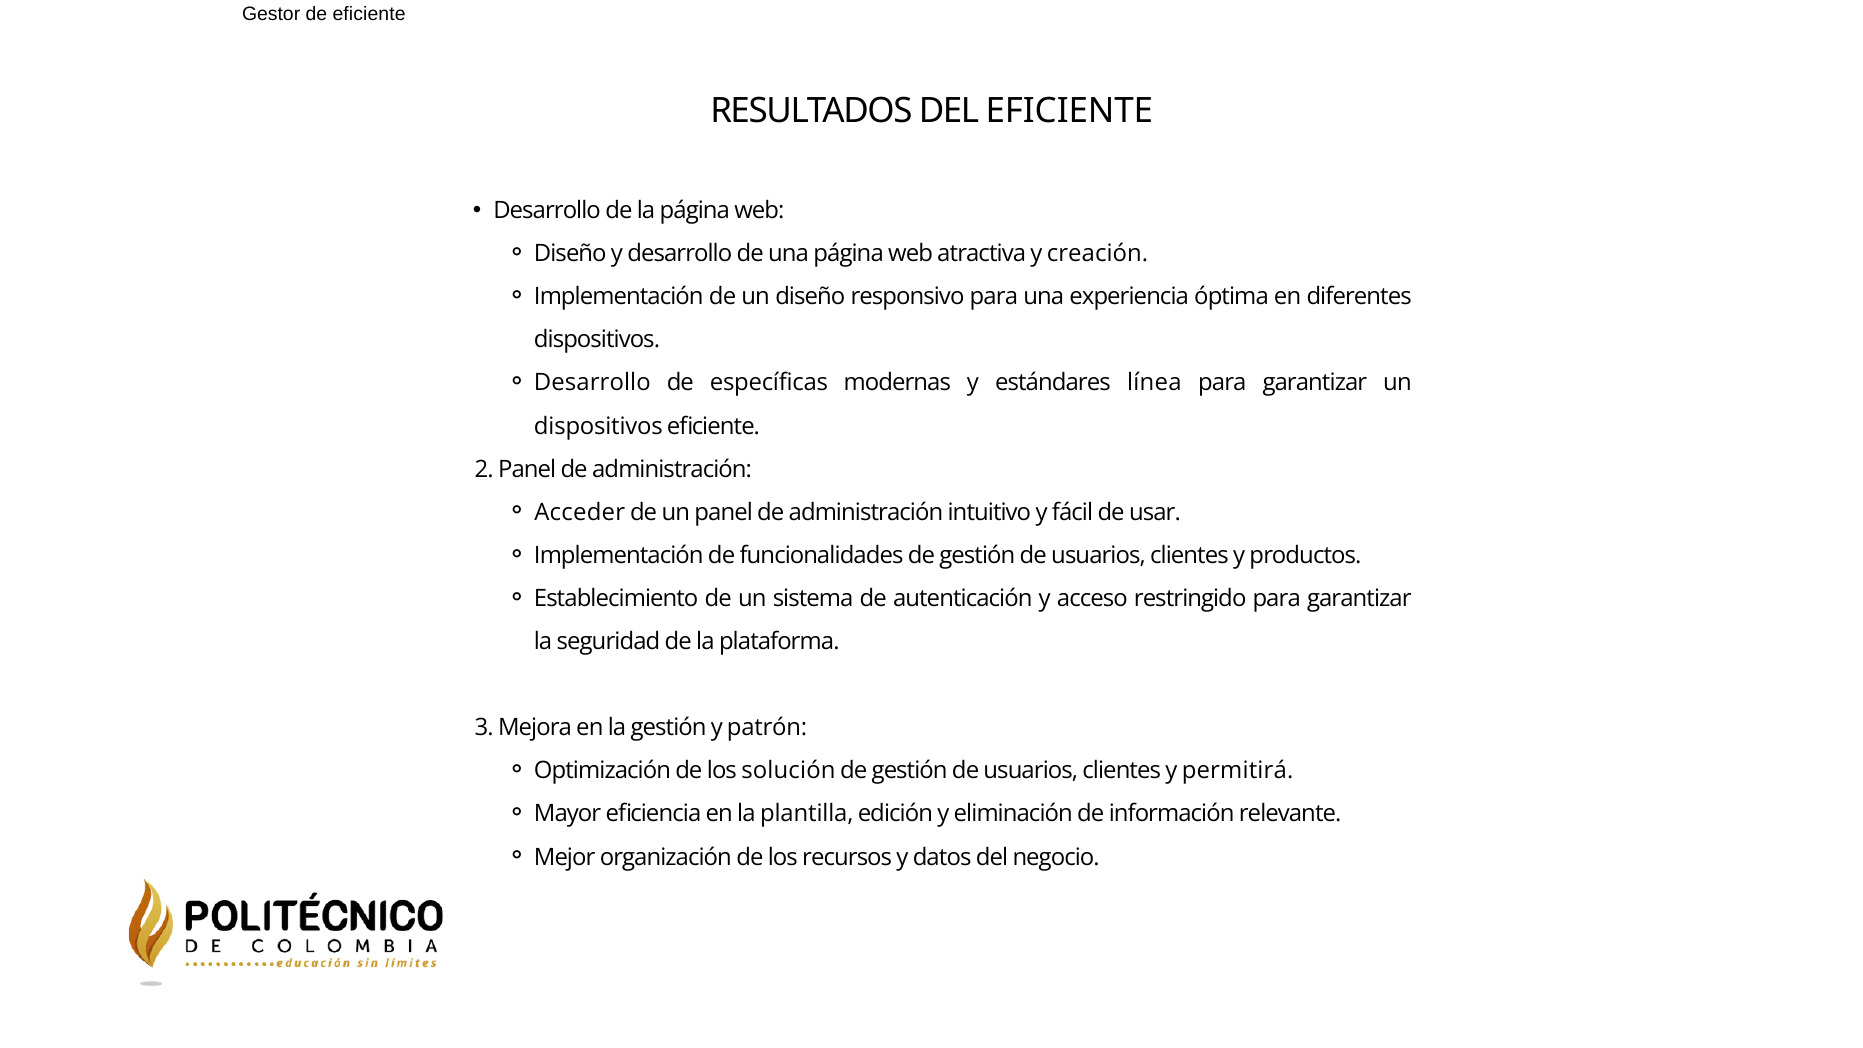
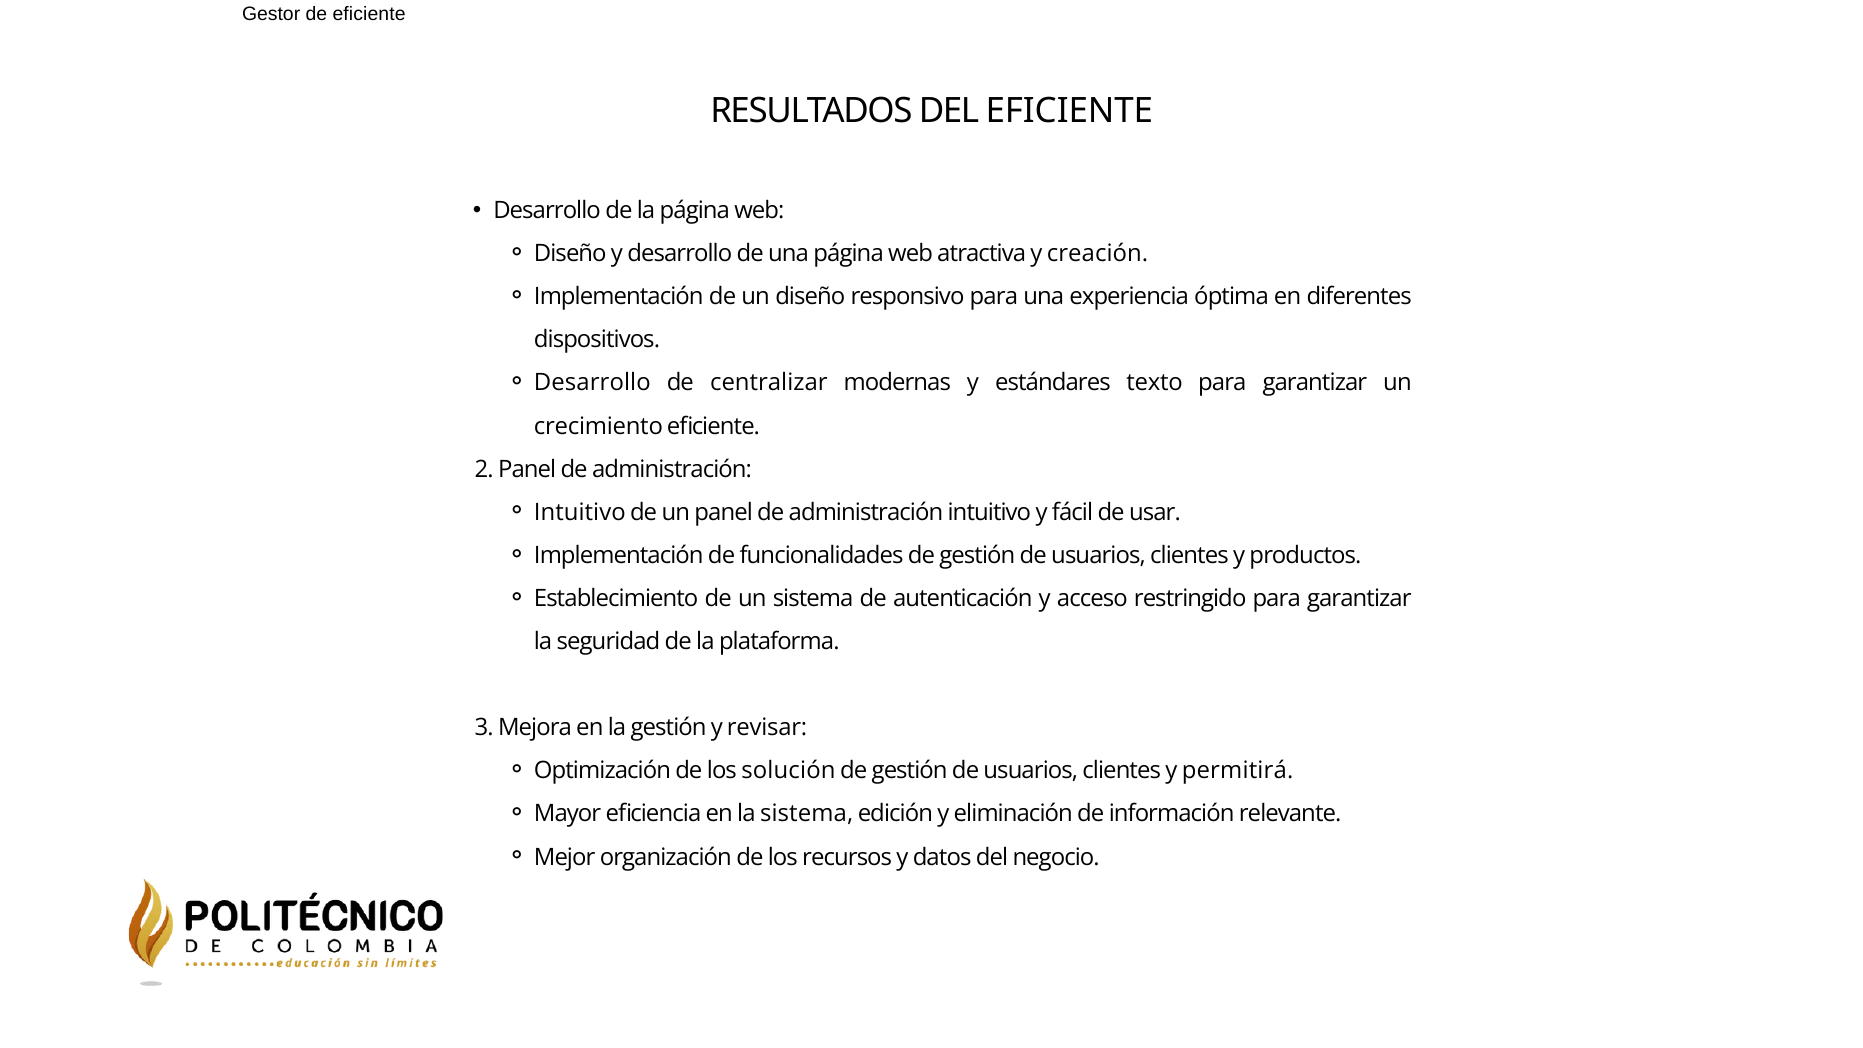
específicas: específicas -> centralizar
línea: línea -> texto
dispositivos at (598, 426): dispositivos -> crecimiento
Acceder at (580, 512): Acceder -> Intuitivo
patrón: patrón -> revisar
la plantilla: plantilla -> sistema
